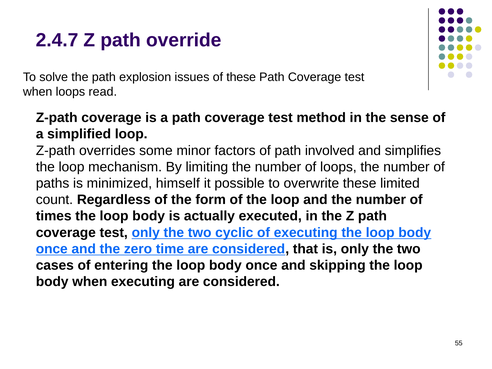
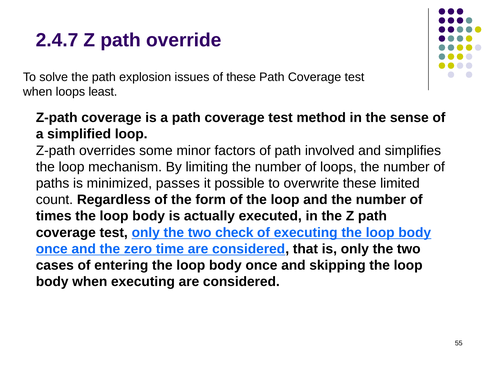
read: read -> least
himself: himself -> passes
cyclic: cyclic -> check
